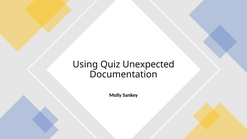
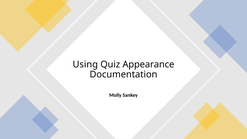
Unexpected: Unexpected -> Appearance
